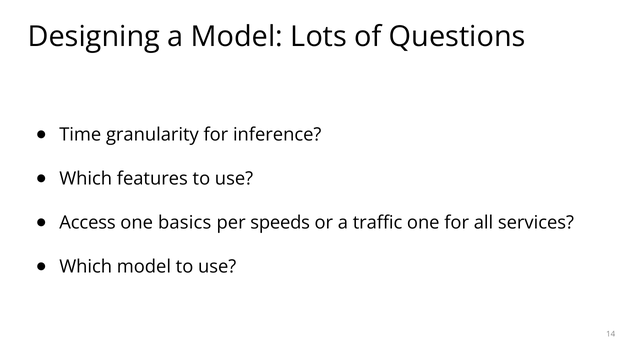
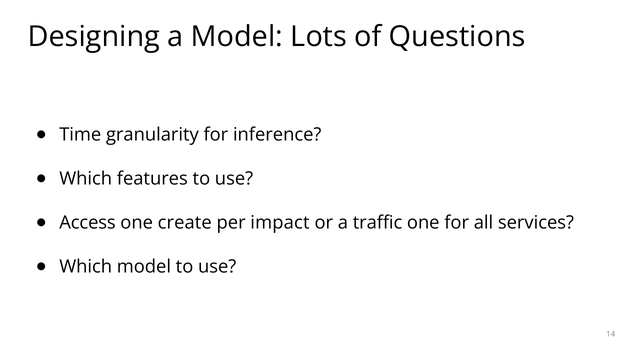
basics: basics -> create
speeds: speeds -> impact
